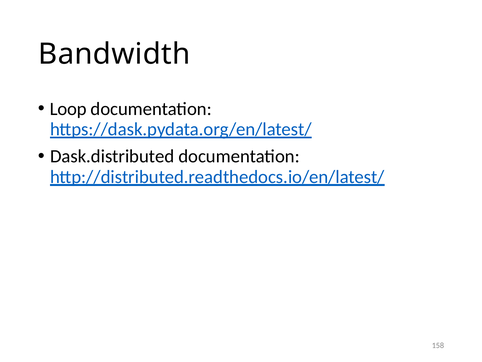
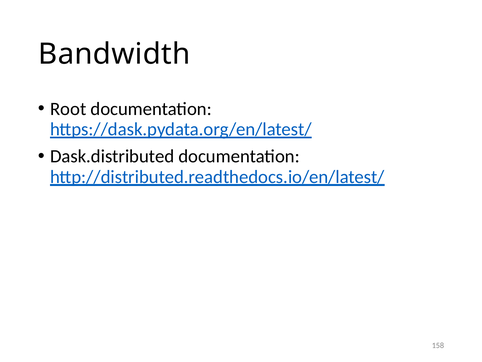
Loop: Loop -> Root
